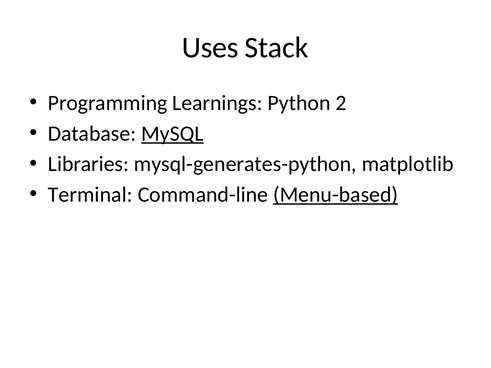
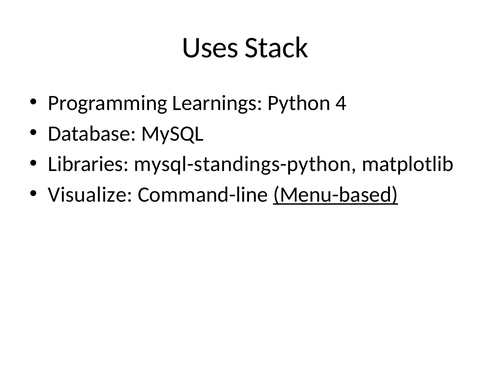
2: 2 -> 4
MySQL underline: present -> none
mysql-generates-python: mysql-generates-python -> mysql-standings-python
Terminal: Terminal -> Visualize
